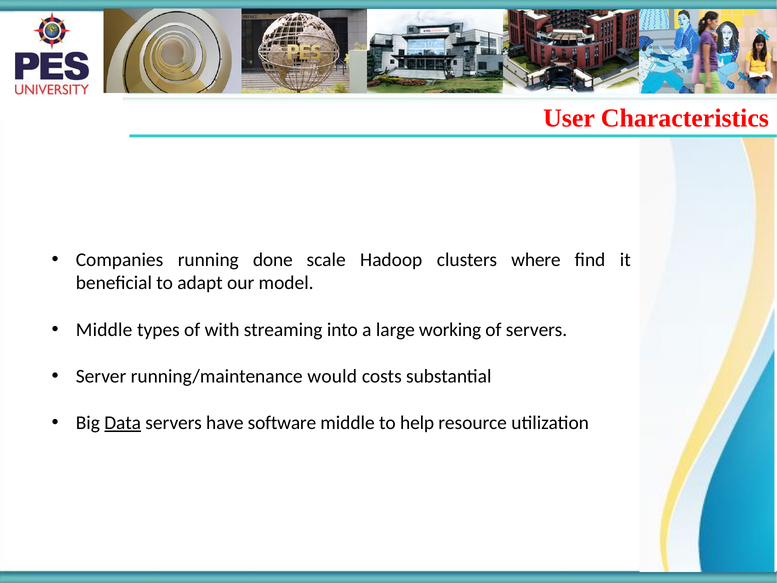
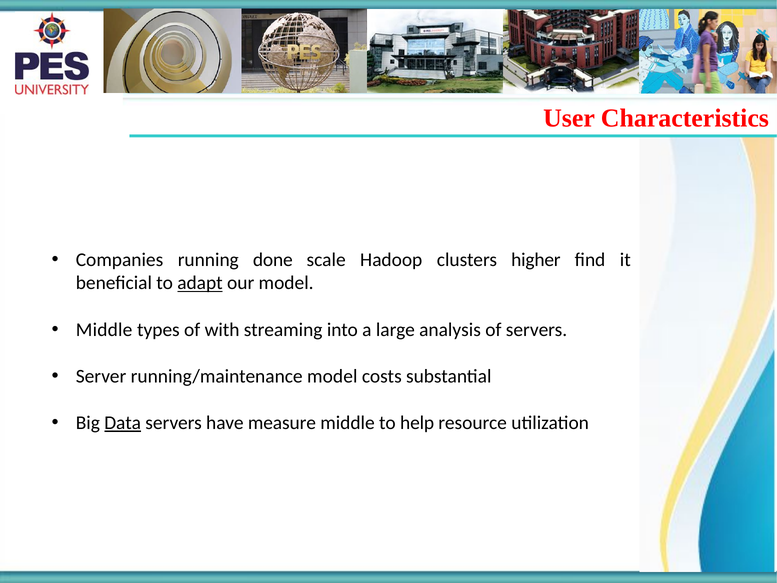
where: where -> higher
adapt underline: none -> present
working: working -> analysis
running/maintenance would: would -> model
software: software -> measure
